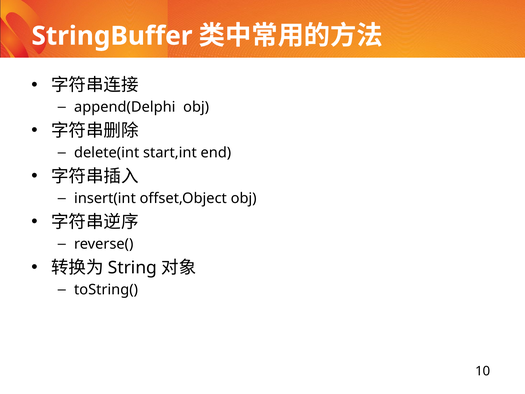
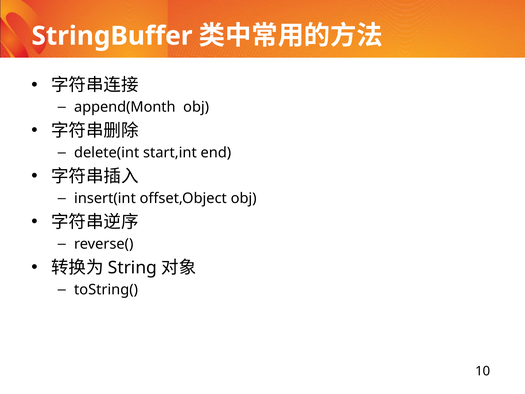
append(Delphi: append(Delphi -> append(Month
